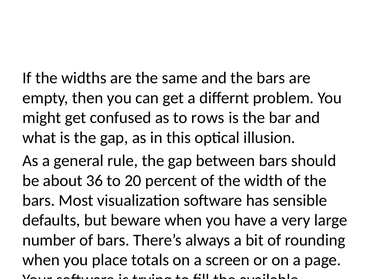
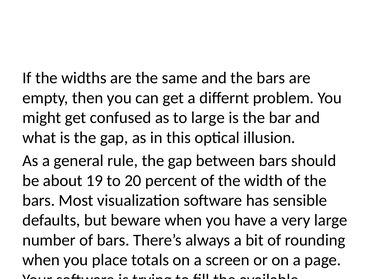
to rows: rows -> large
36: 36 -> 19
